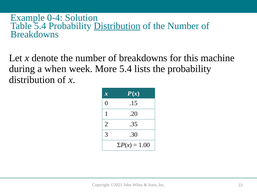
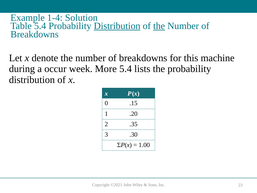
0-4: 0-4 -> 1-4
the at (159, 26) underline: none -> present
when: when -> occur
